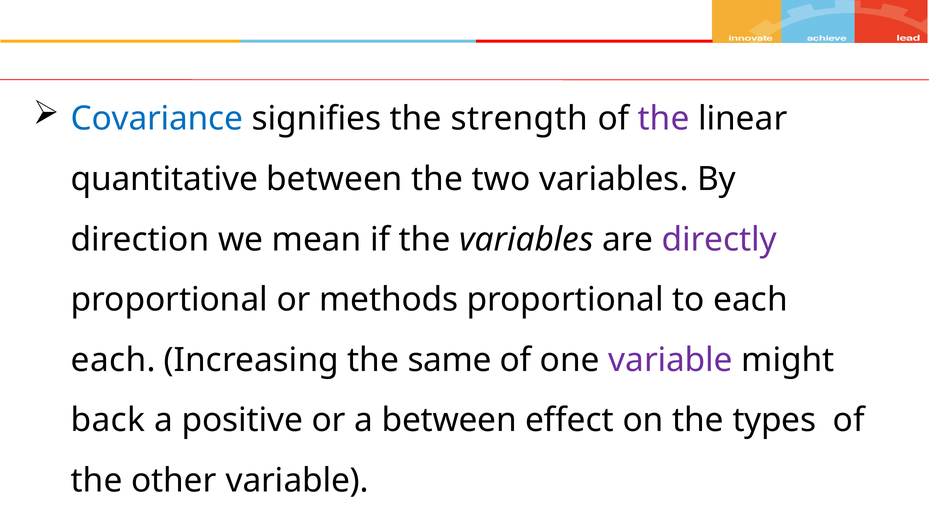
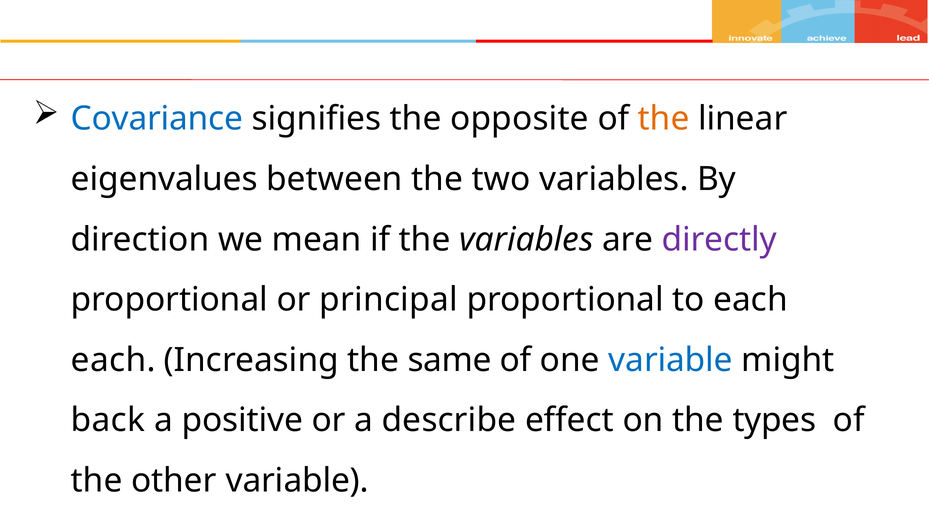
strength: strength -> opposite
the at (664, 119) colour: purple -> orange
quantitative: quantitative -> eigenvalues
methods: methods -> principal
variable at (671, 360) colour: purple -> blue
a between: between -> describe
